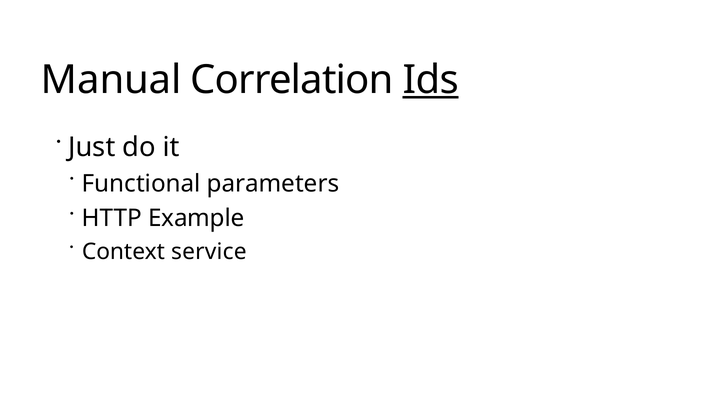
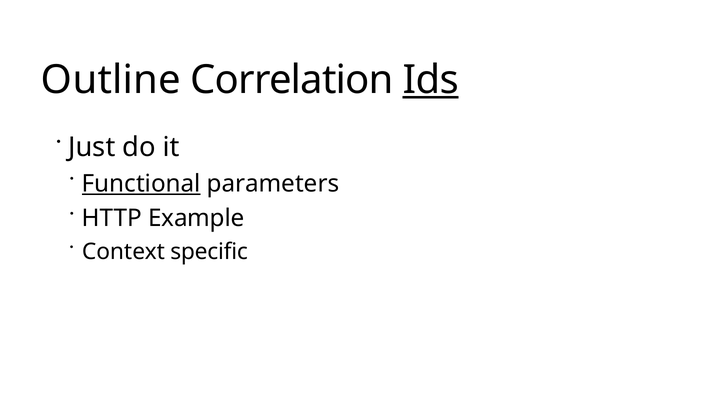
Manual: Manual -> Outline
Functional underline: none -> present
service: service -> specific
